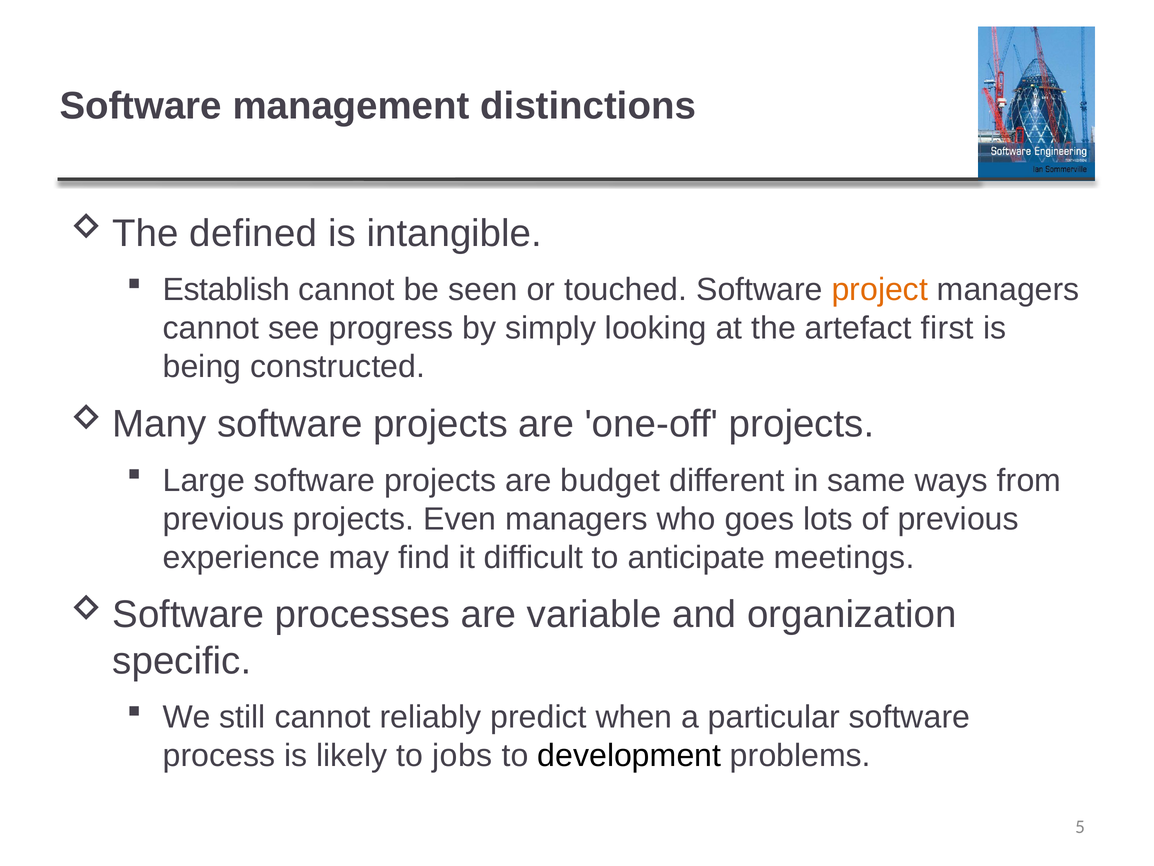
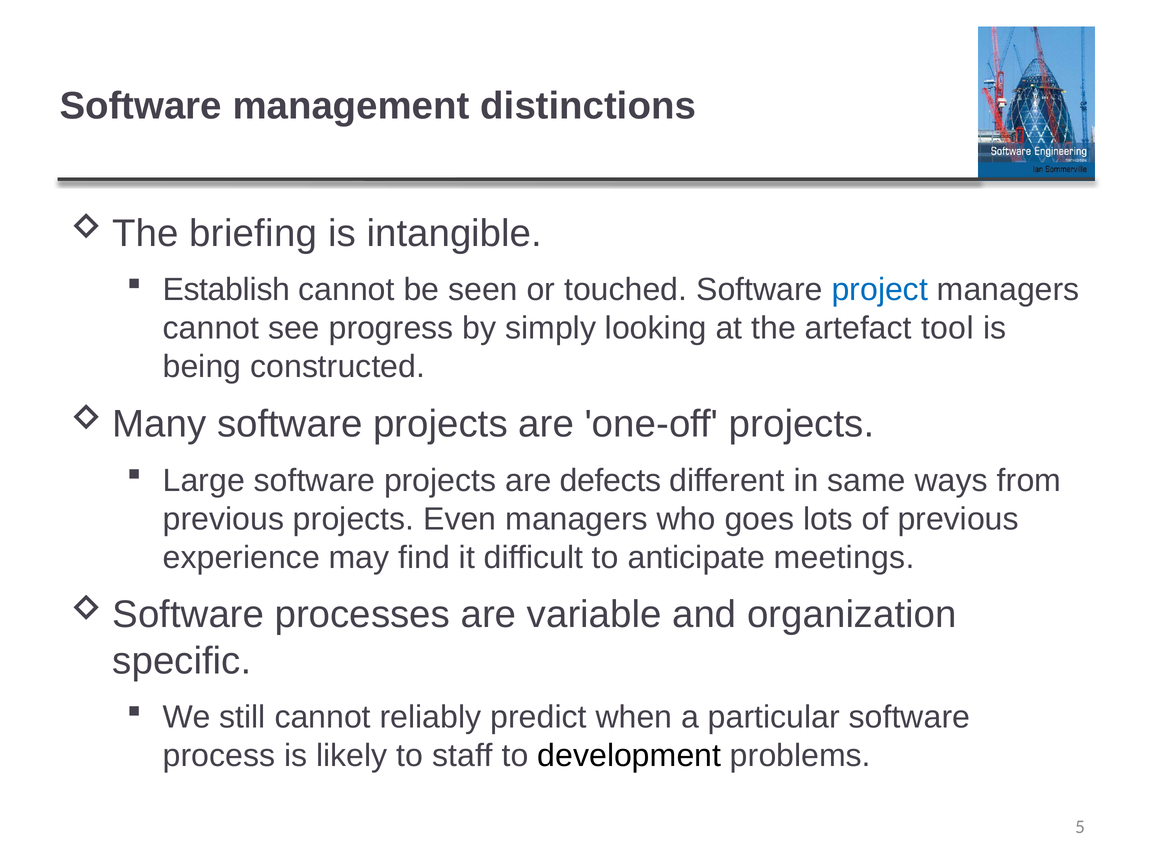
defined: defined -> briefing
project colour: orange -> blue
first: first -> tool
budget: budget -> defects
jobs: jobs -> staff
